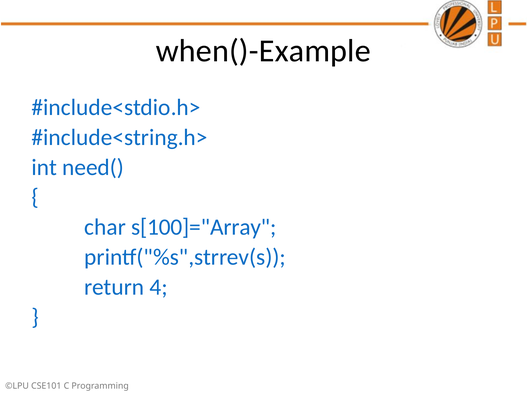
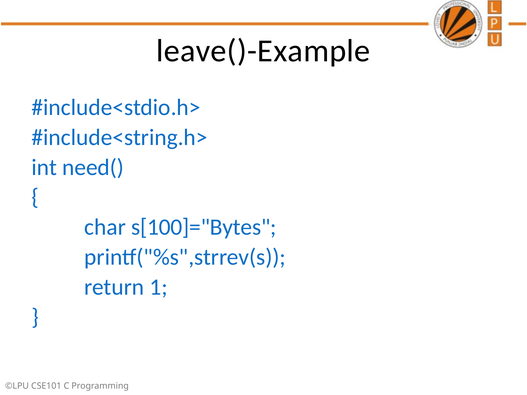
when()-Example: when()-Example -> leave()-Example
s[100]="Array: s[100]="Array -> s[100]="Bytes
4: 4 -> 1
